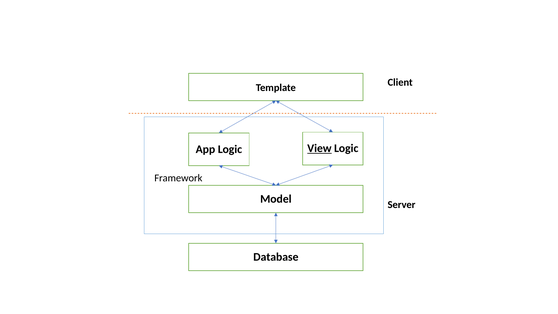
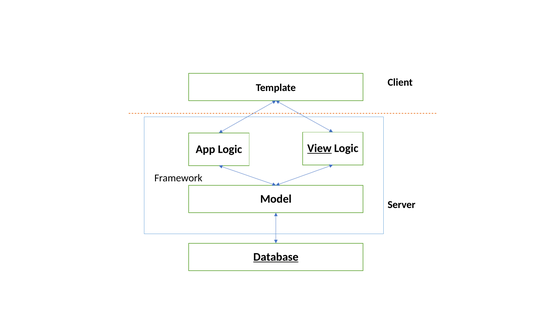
Database underline: none -> present
